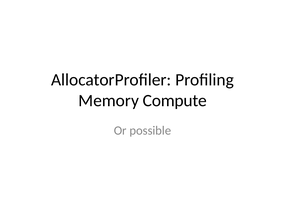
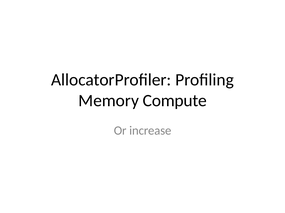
possible: possible -> increase
